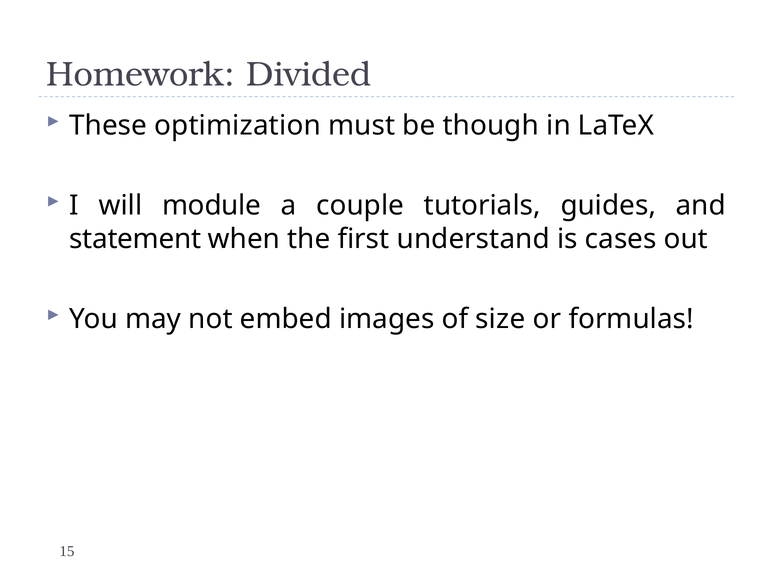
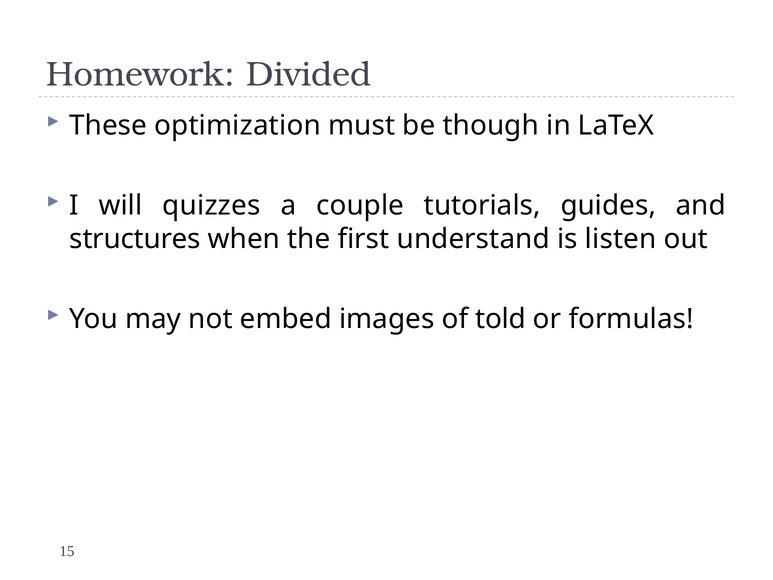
module: module -> quizzes
statement: statement -> structures
cases: cases -> listen
size: size -> told
